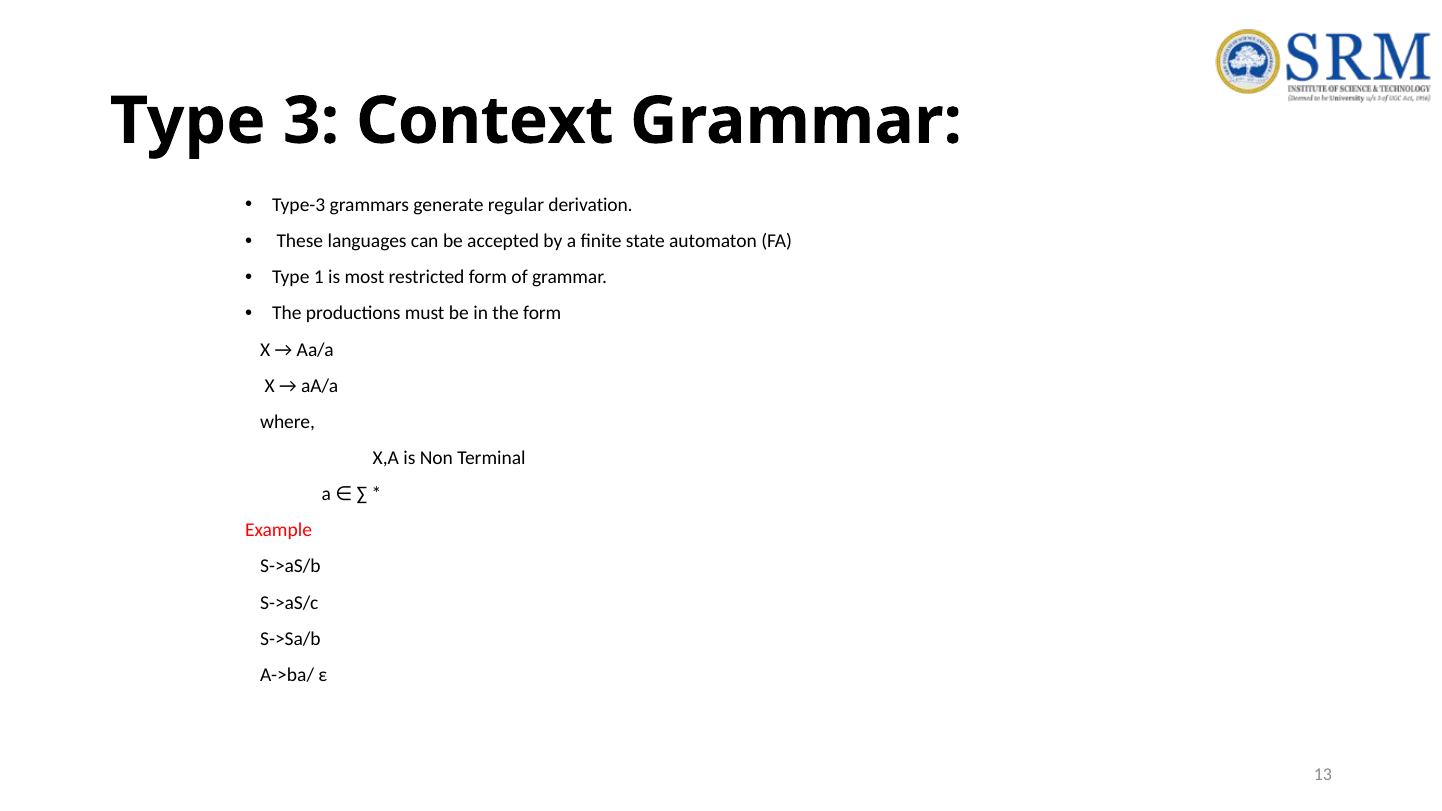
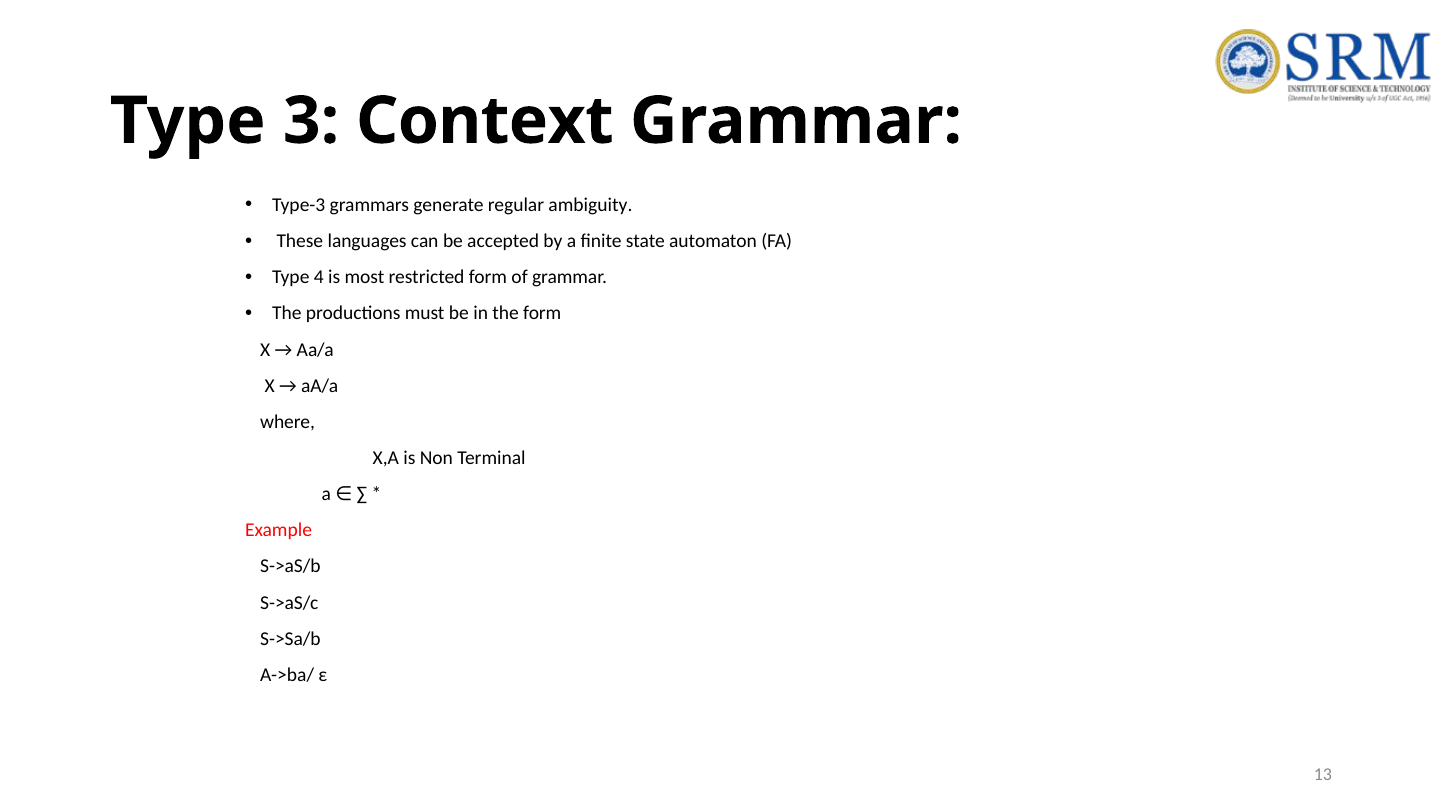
derivation: derivation -> ambiguity
1: 1 -> 4
